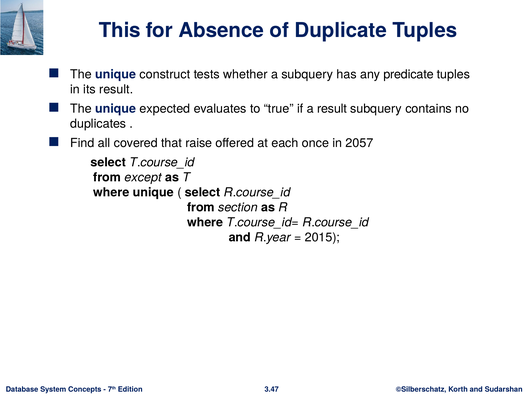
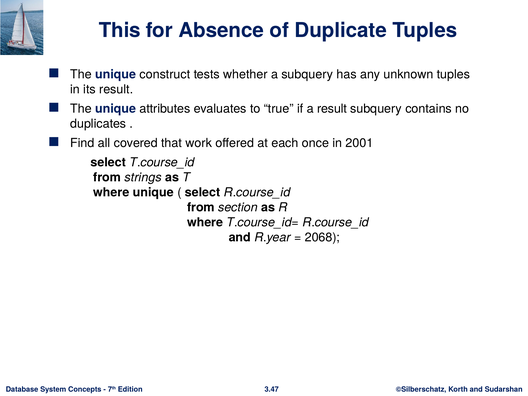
predicate: predicate -> unknown
expected: expected -> attributes
raise: raise -> work
2057: 2057 -> 2001
except: except -> strings
2015: 2015 -> 2068
